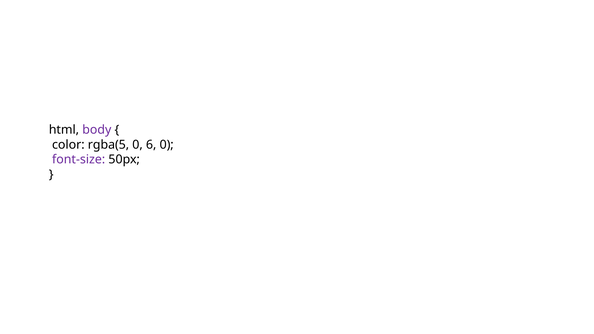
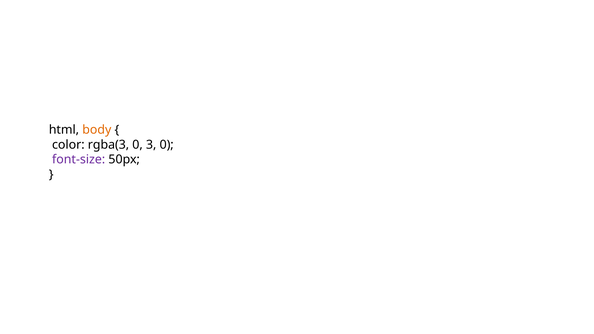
body colour: purple -> orange
rgba(5: rgba(5 -> rgba(3
6: 6 -> 3
